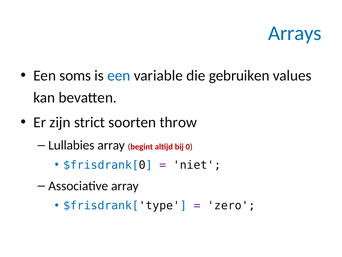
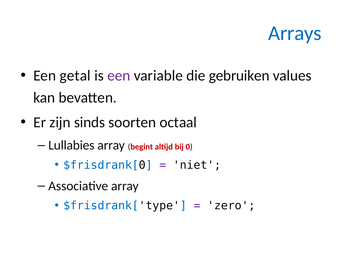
soms: soms -> getal
een at (119, 75) colour: blue -> purple
strict: strict -> sinds
throw: throw -> octaal
